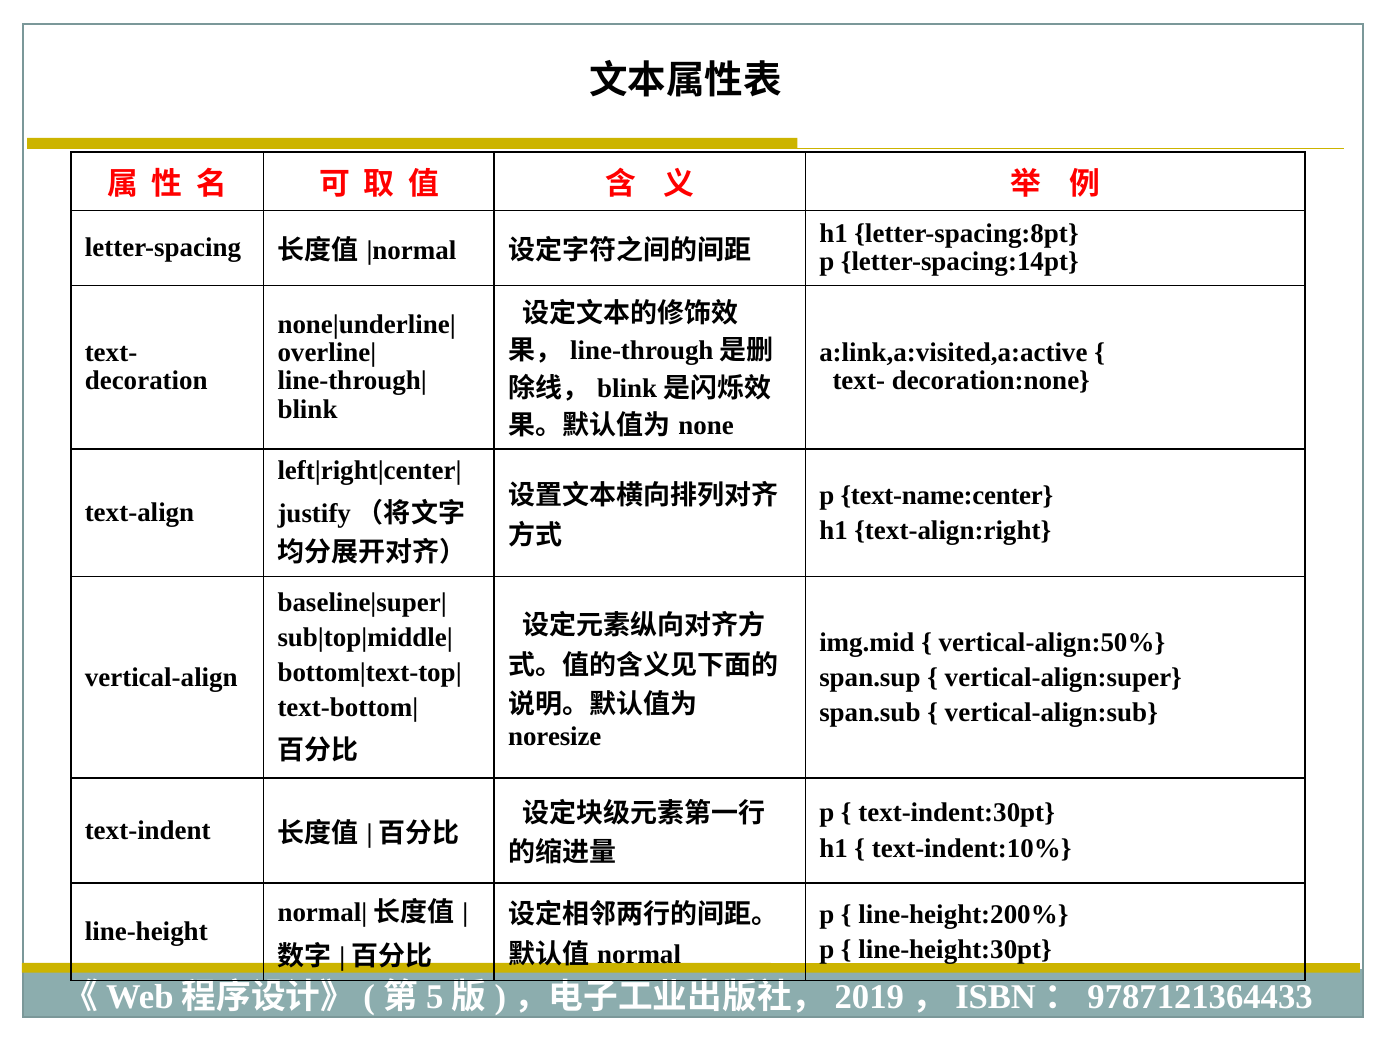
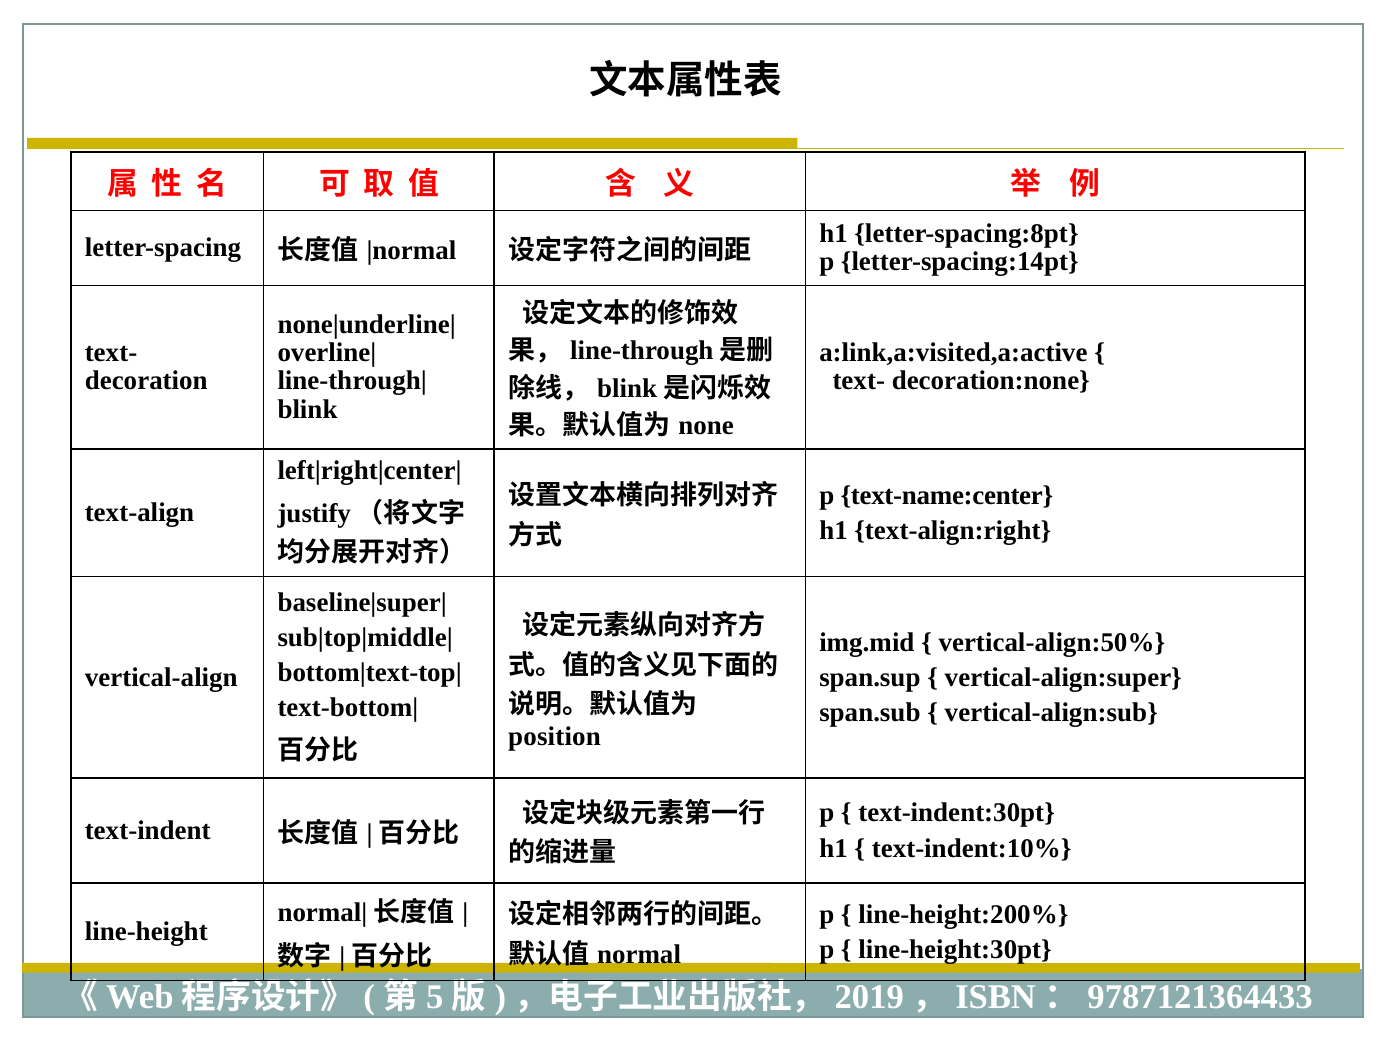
noresize: noresize -> position
